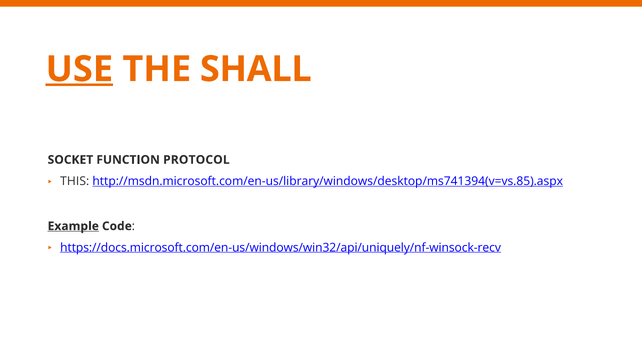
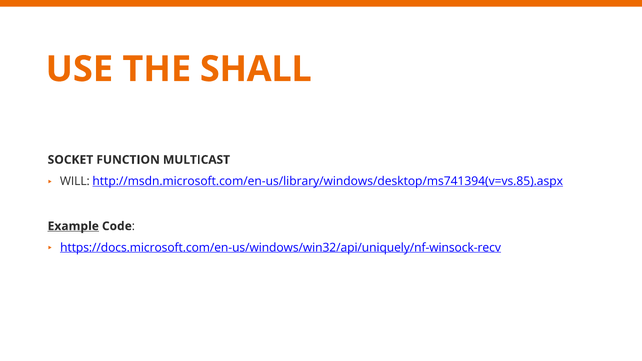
USE underline: present -> none
PROTOCOL: PROTOCOL -> MULTICAST
THIS: THIS -> WILL
